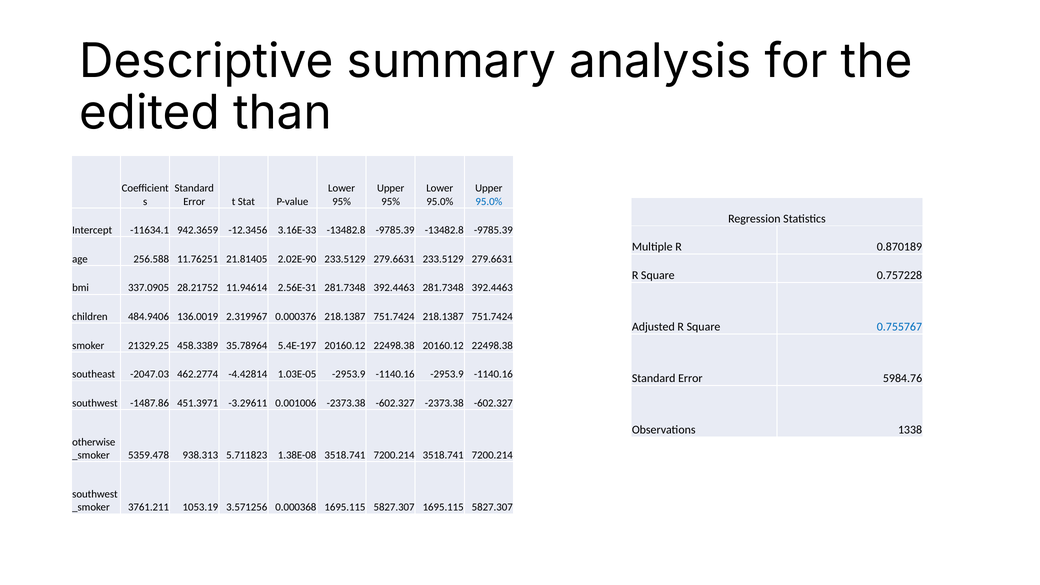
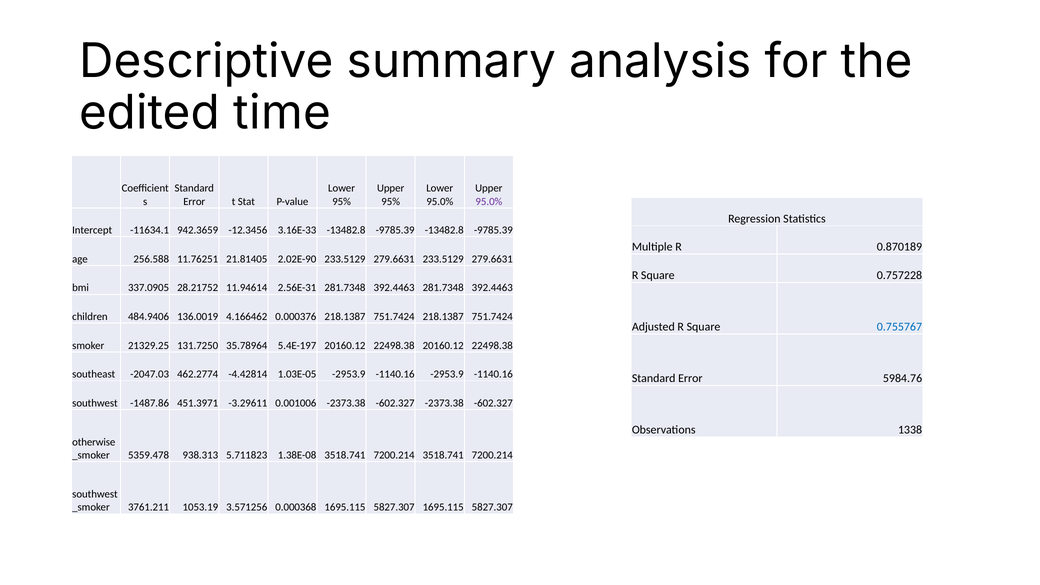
than: than -> time
95.0% at (489, 201) colour: blue -> purple
2.319967: 2.319967 -> 4.166462
458.3389: 458.3389 -> 131.7250
